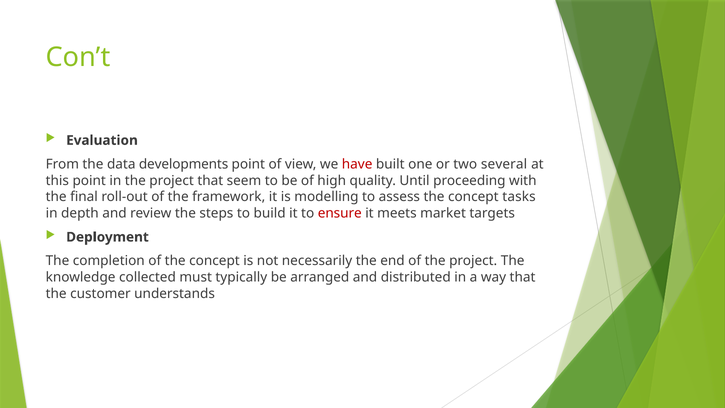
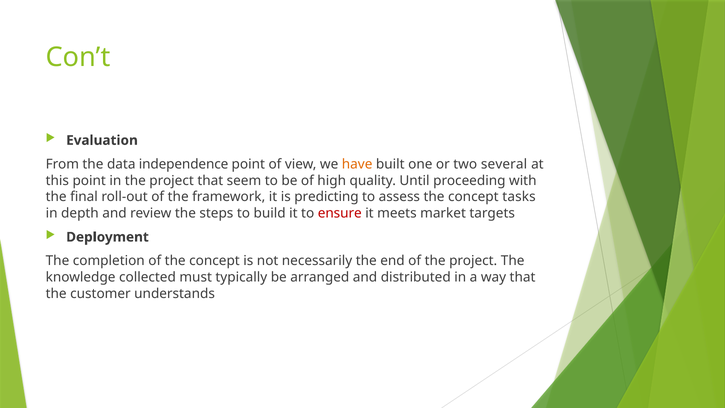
developments: developments -> independence
have colour: red -> orange
modelling: modelling -> predicting
